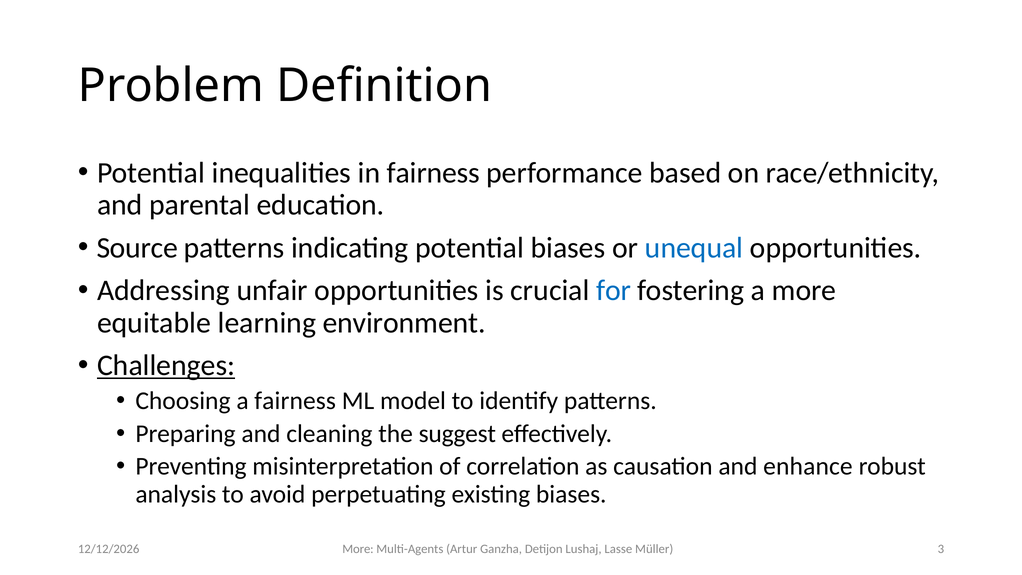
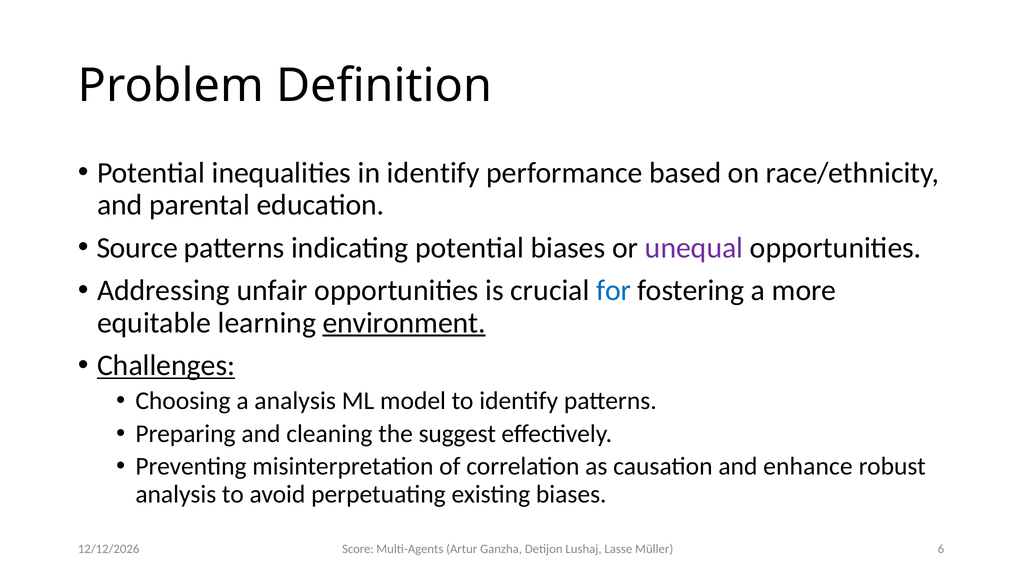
in fairness: fairness -> identify
unequal colour: blue -> purple
environment underline: none -> present
a fairness: fairness -> analysis
3: 3 -> 6
More at (358, 549): More -> Score
